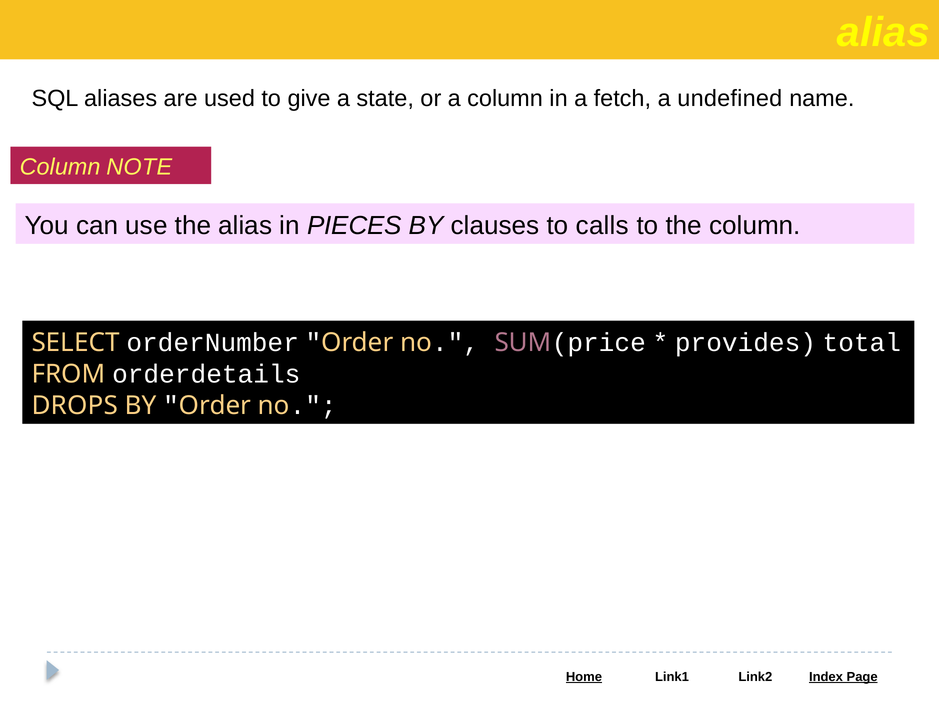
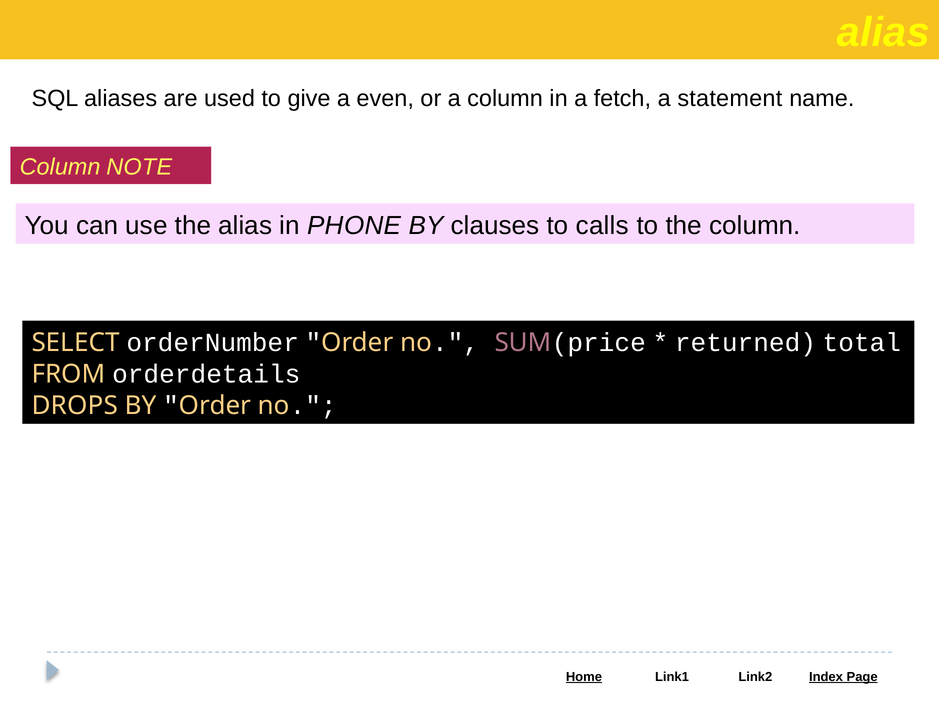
state: state -> even
undefined: undefined -> statement
PIECES: PIECES -> PHONE
provides: provides -> returned
